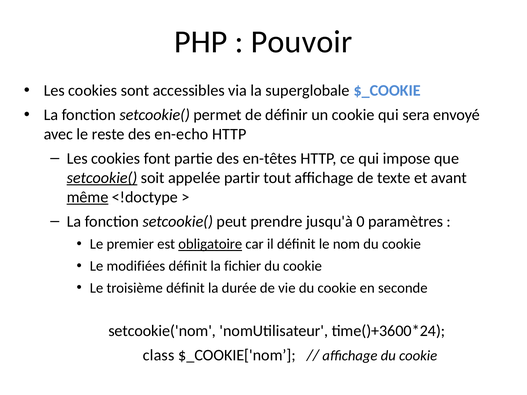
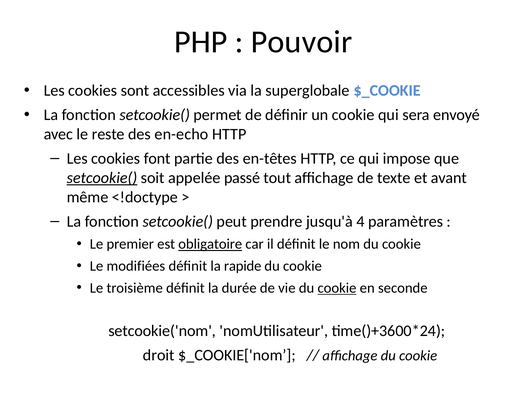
partir: partir -> passé
même underline: present -> none
0: 0 -> 4
fichier: fichier -> rapide
cookie at (337, 288) underline: none -> present
class: class -> droit
